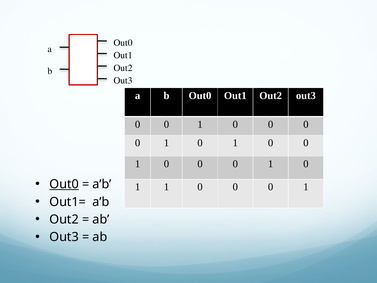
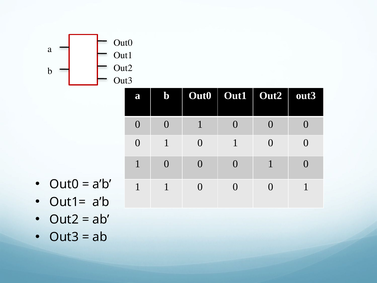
Out0 at (64, 184) underline: present -> none
